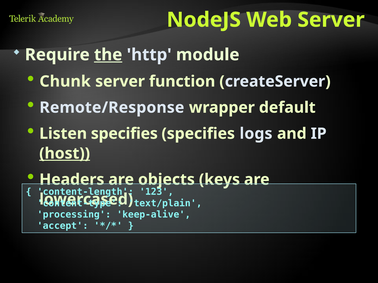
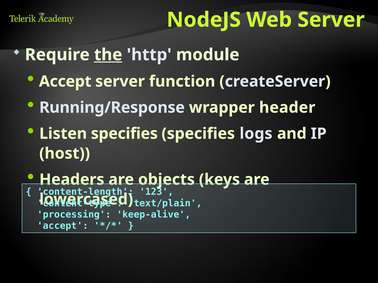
Chunk at (65, 82): Chunk -> Accept
Remote/Response: Remote/Response -> Running/Response
default: default -> header
host underline: present -> none
